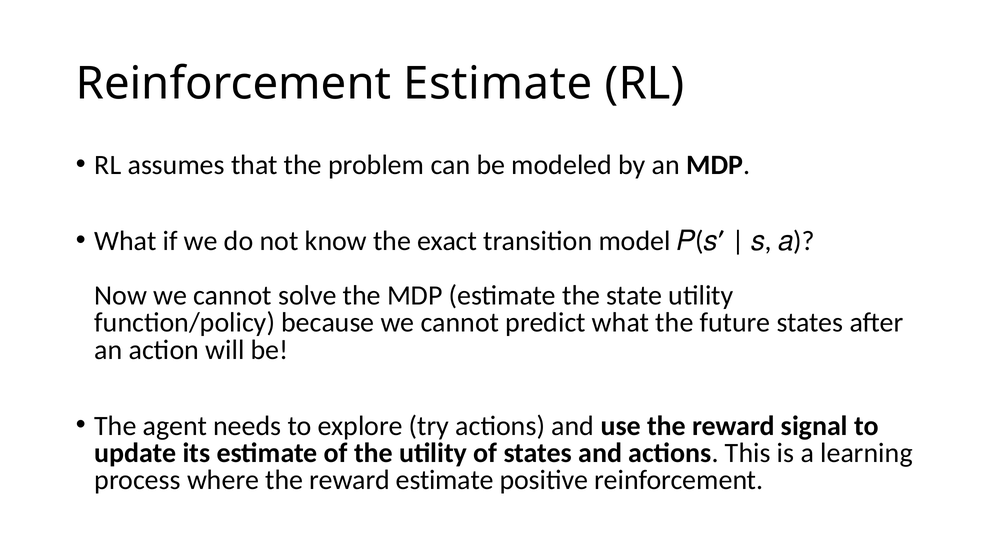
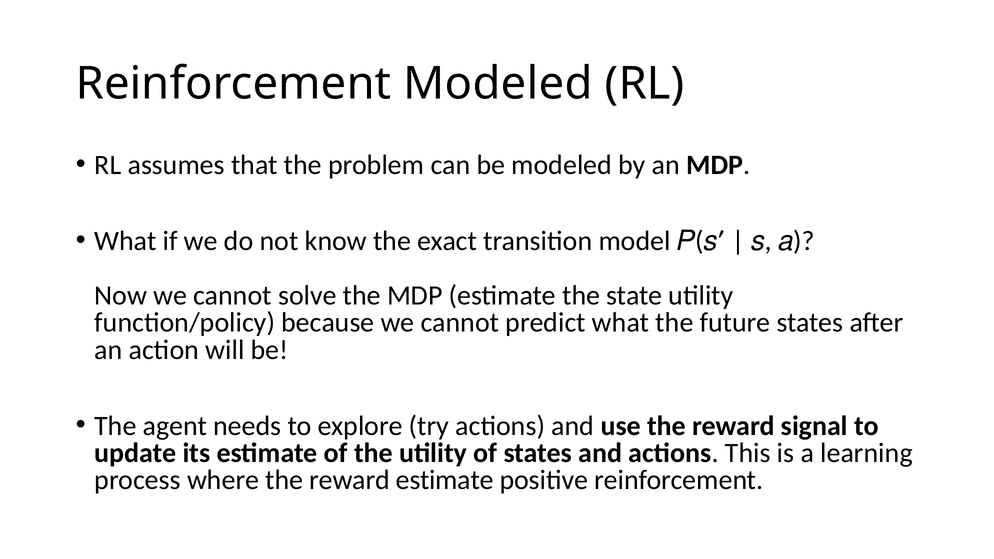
Reinforcement Estimate: Estimate -> Modeled
